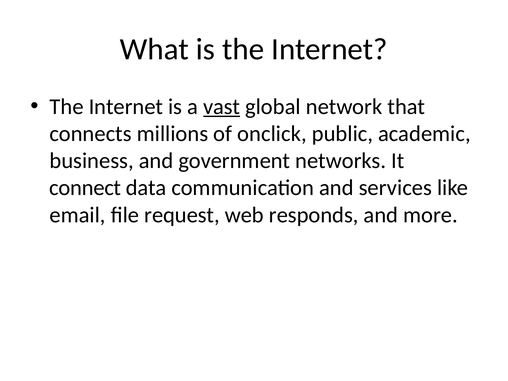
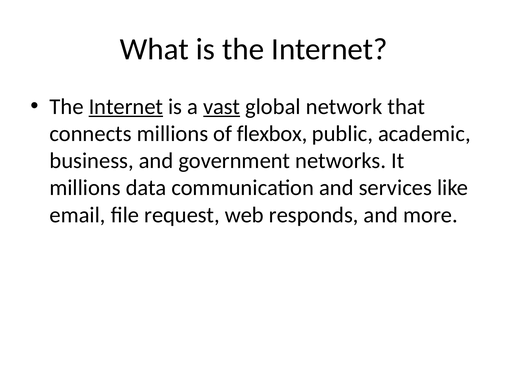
Internet at (126, 107) underline: none -> present
onclick: onclick -> flexbox
connect at (85, 188): connect -> millions
